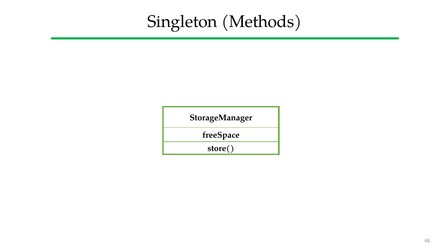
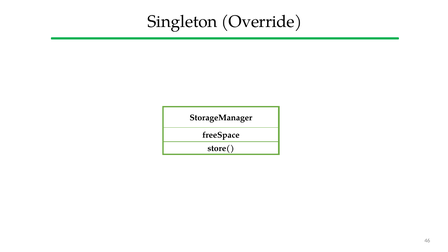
Methods: Methods -> Override
